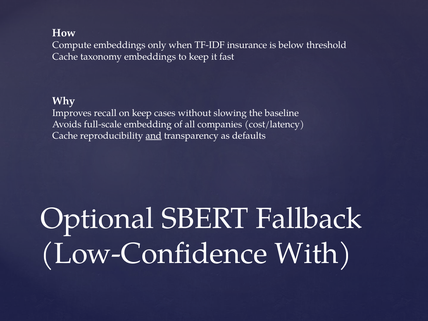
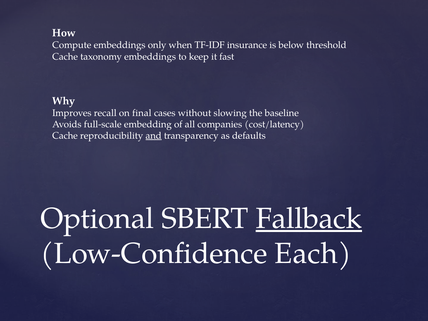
on keep: keep -> final
Fallback underline: none -> present
With: With -> Each
